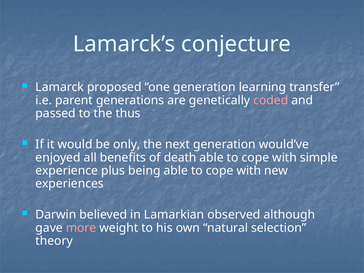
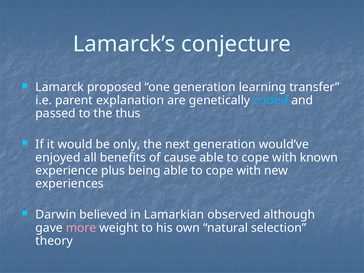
generations: generations -> explanation
coded colour: pink -> light blue
death: death -> cause
simple: simple -> known
